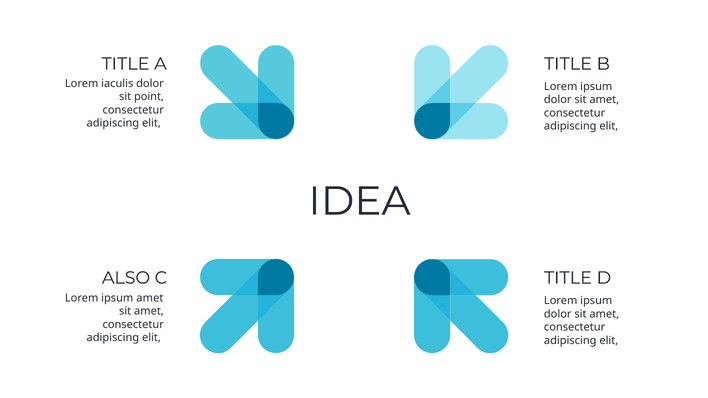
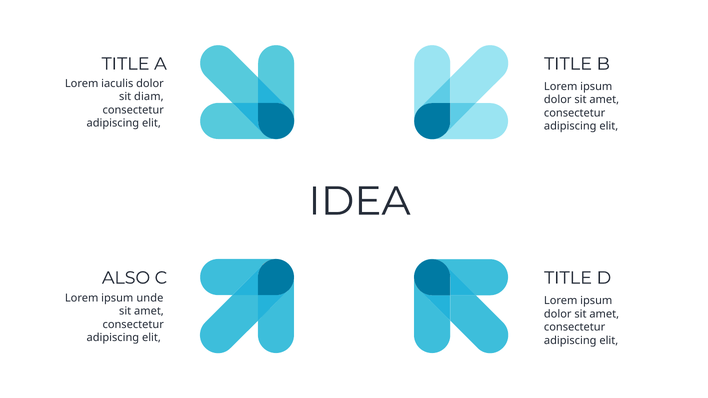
point: point -> diam
ipsum amet: amet -> unde
